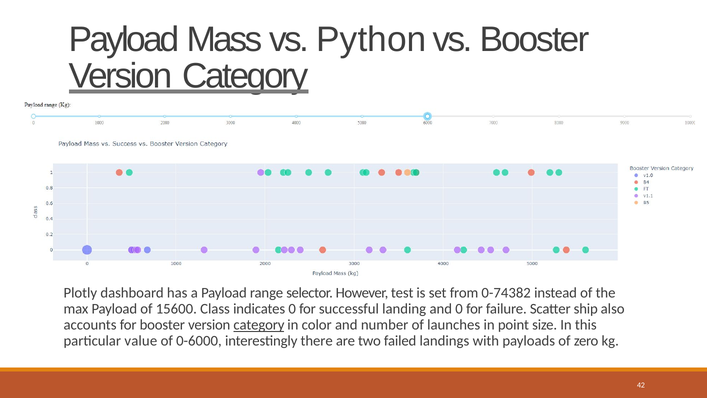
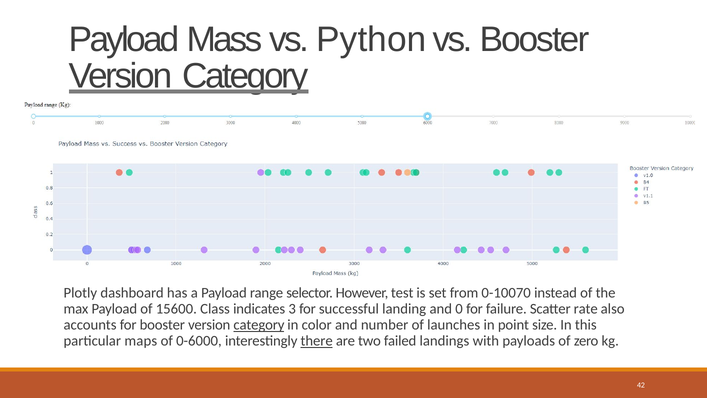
0-74382: 0-74382 -> 0-10070
indicates 0: 0 -> 3
ship: ship -> rate
value: value -> maps
there underline: none -> present
